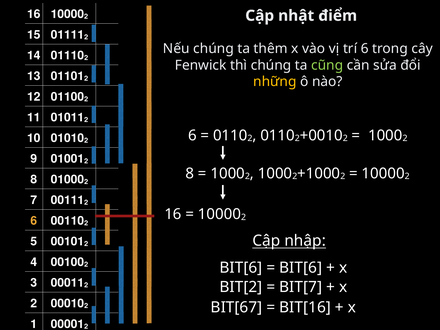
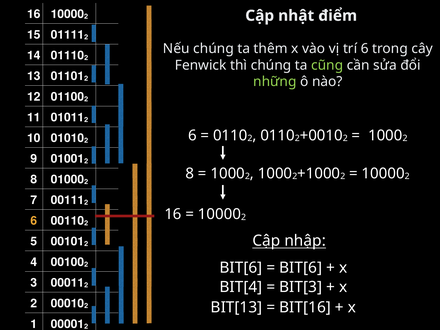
những colour: yellow -> light green
BIT[2: BIT[2 -> BIT[4
BIT[7: BIT[7 -> BIT[3
BIT[67: BIT[67 -> BIT[13
